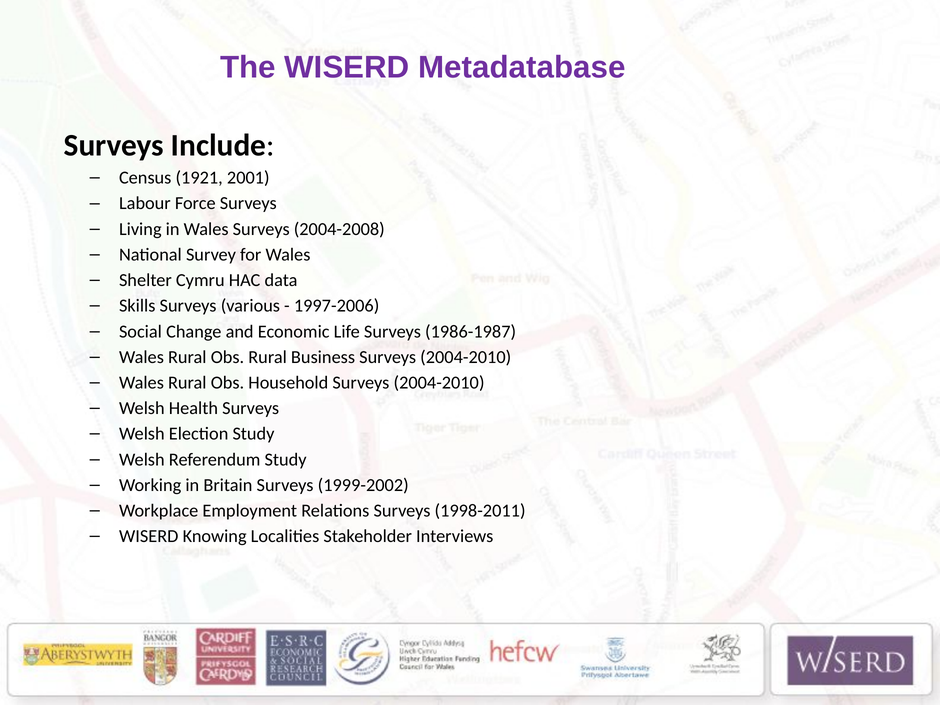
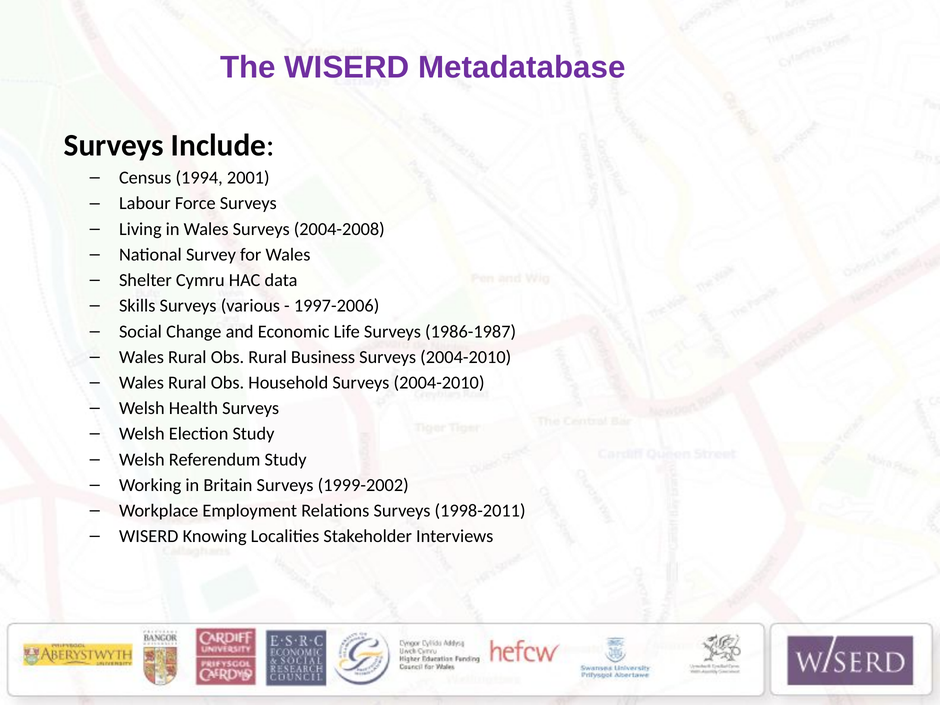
1921: 1921 -> 1994
